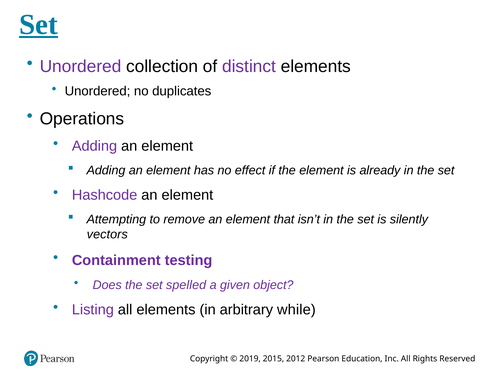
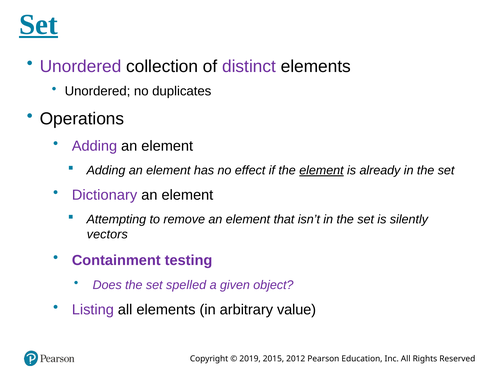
element at (321, 171) underline: none -> present
Hashcode: Hashcode -> Dictionary
while: while -> value
